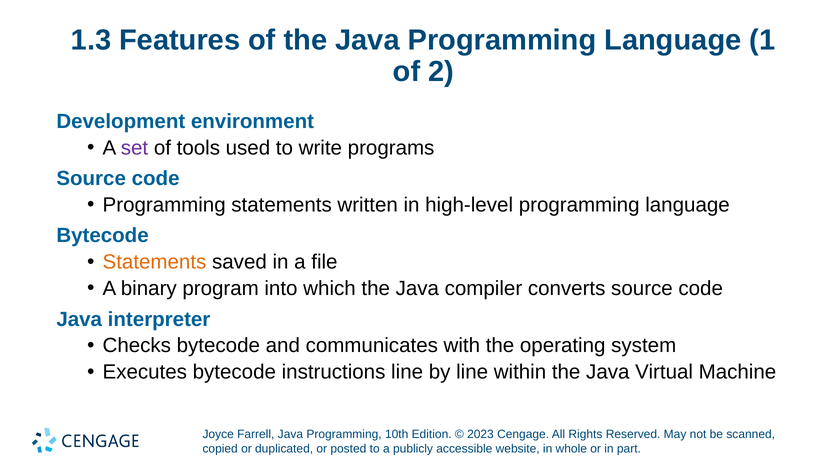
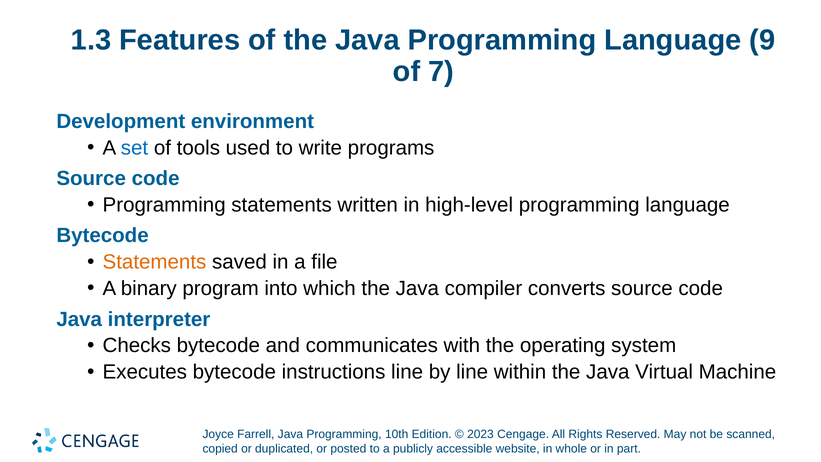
1: 1 -> 9
2: 2 -> 7
set colour: purple -> blue
